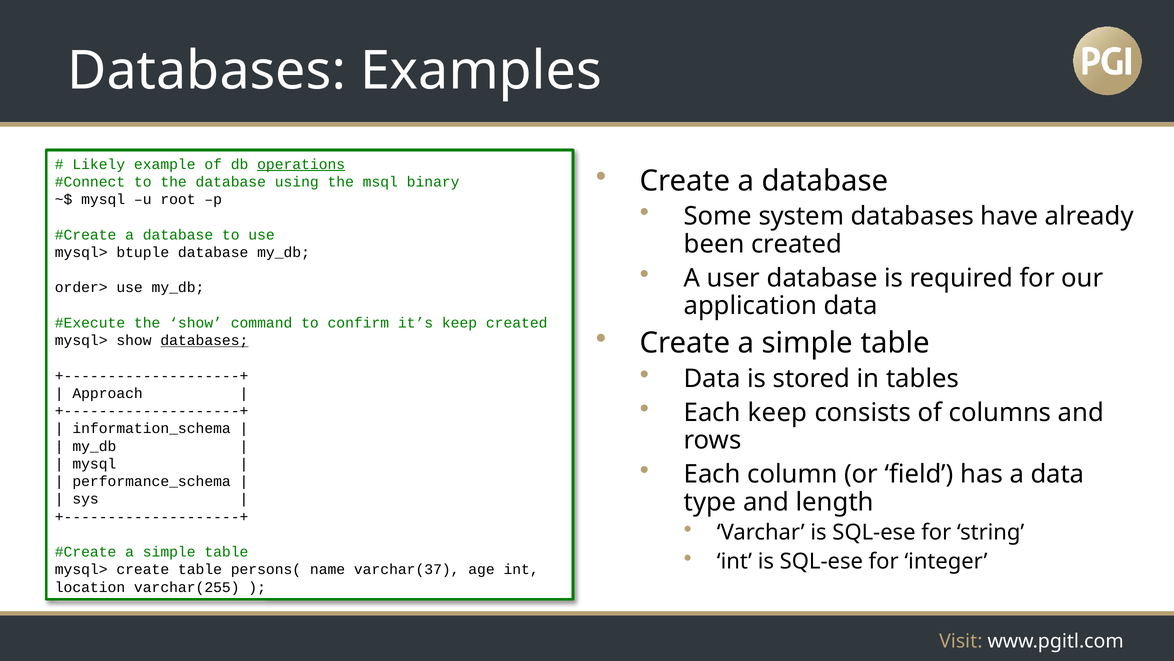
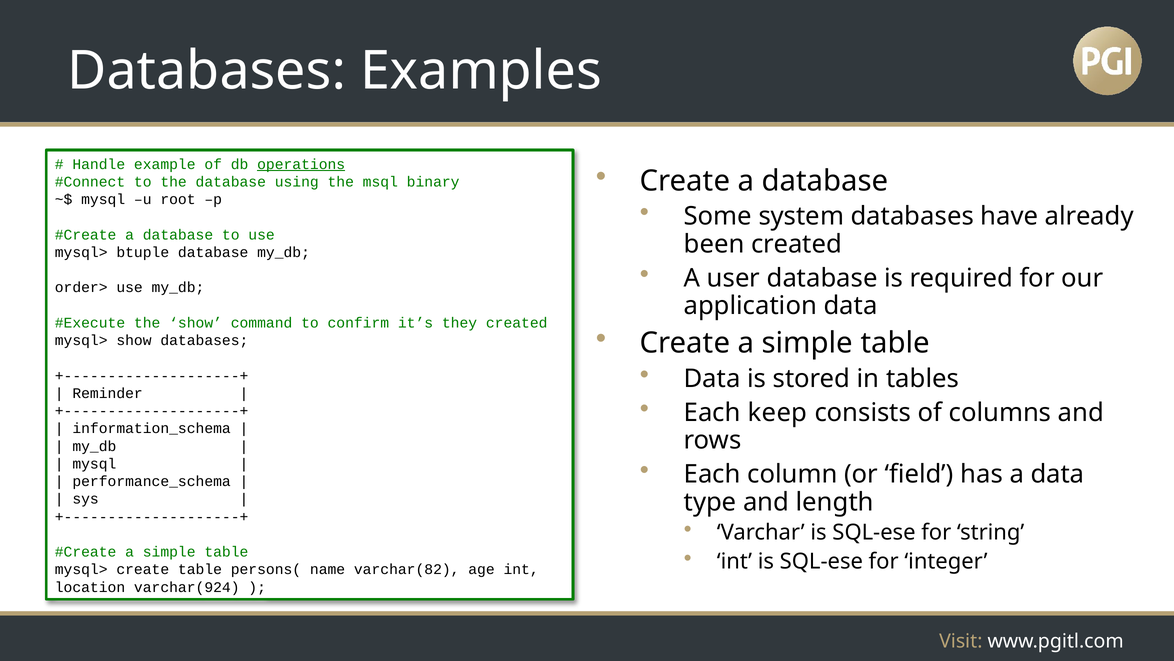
Likely: Likely -> Handle
it’s keep: keep -> they
databases at (204, 340) underline: present -> none
Approach: Approach -> Reminder
varchar(37: varchar(37 -> varchar(82
varchar(255: varchar(255 -> varchar(924
